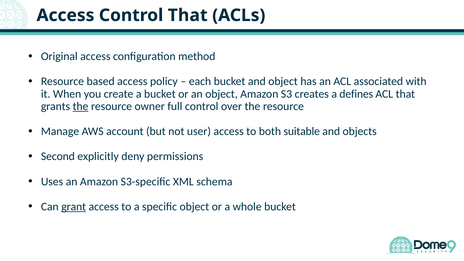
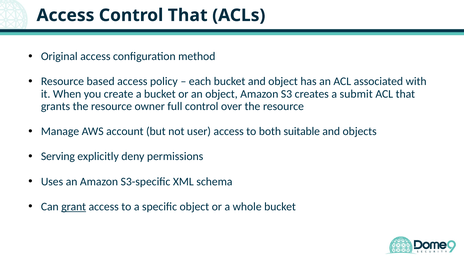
defines: defines -> submit
the at (81, 106) underline: present -> none
Second: Second -> Serving
